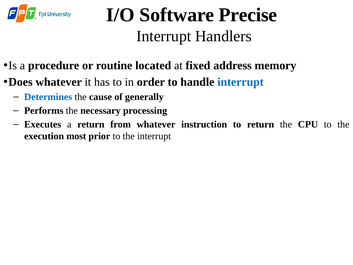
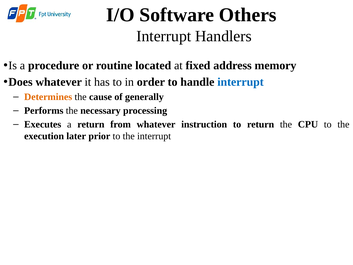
Precise: Precise -> Others
Determines colour: blue -> orange
most: most -> later
